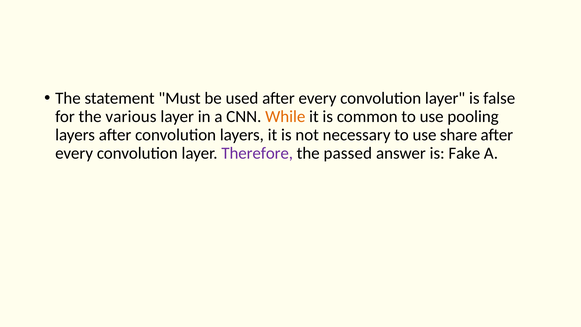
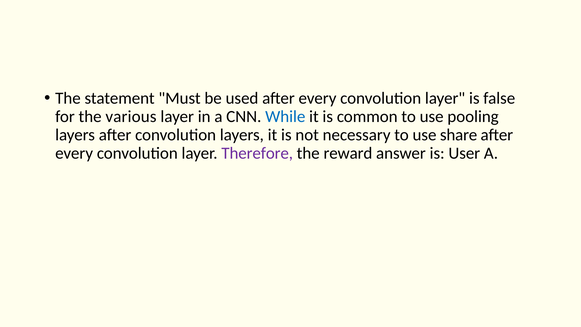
While colour: orange -> blue
passed: passed -> reward
Fake: Fake -> User
